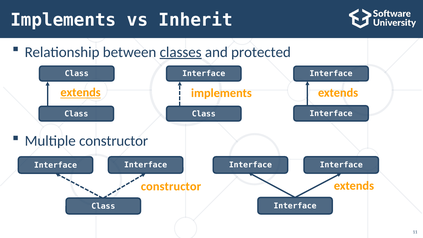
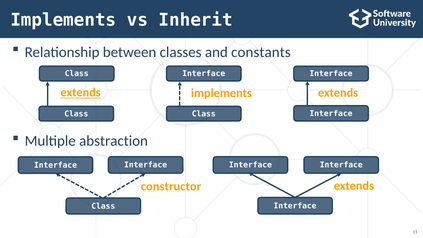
classes underline: present -> none
protected: protected -> constants
Multiple constructor: constructor -> abstraction
